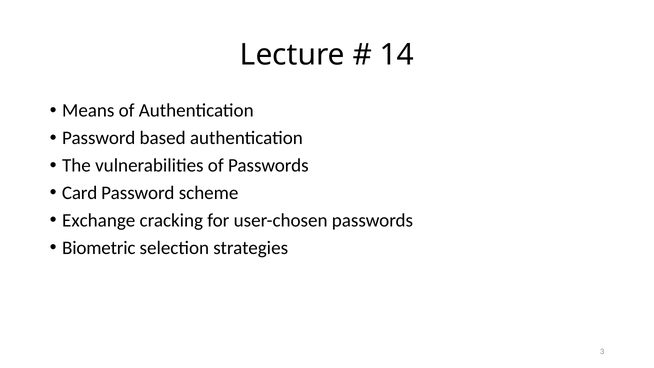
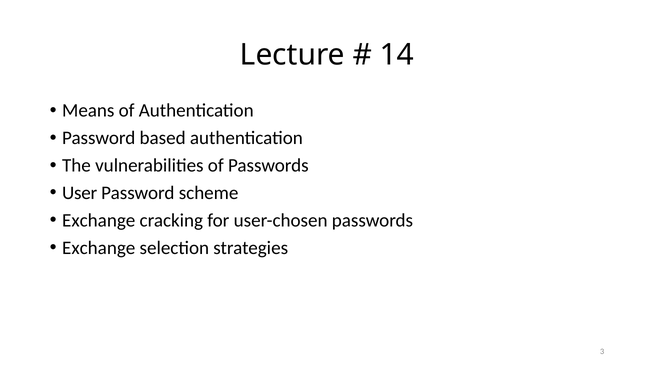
Card: Card -> User
Biometric at (99, 248): Biometric -> Exchange
